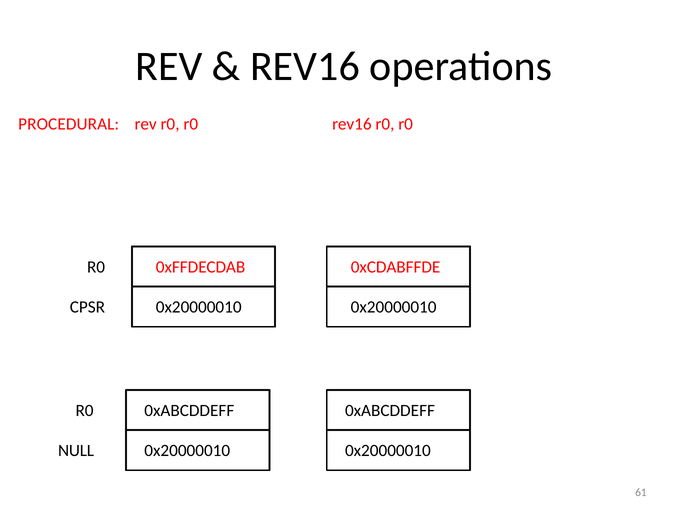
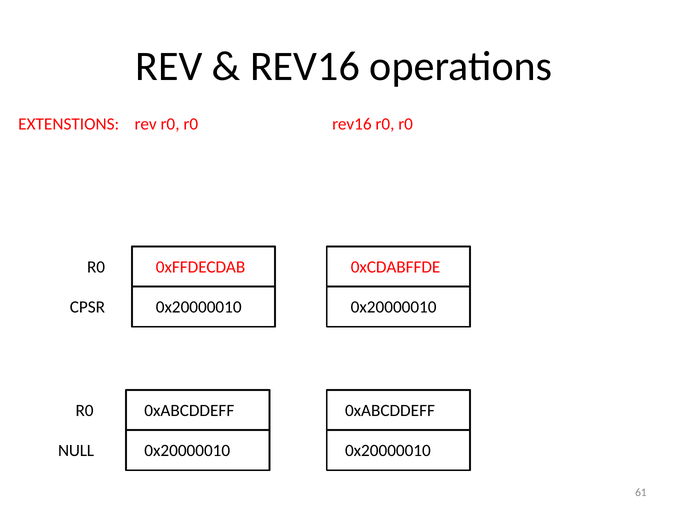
PROCEDURAL: PROCEDURAL -> EXTENSTIONS
